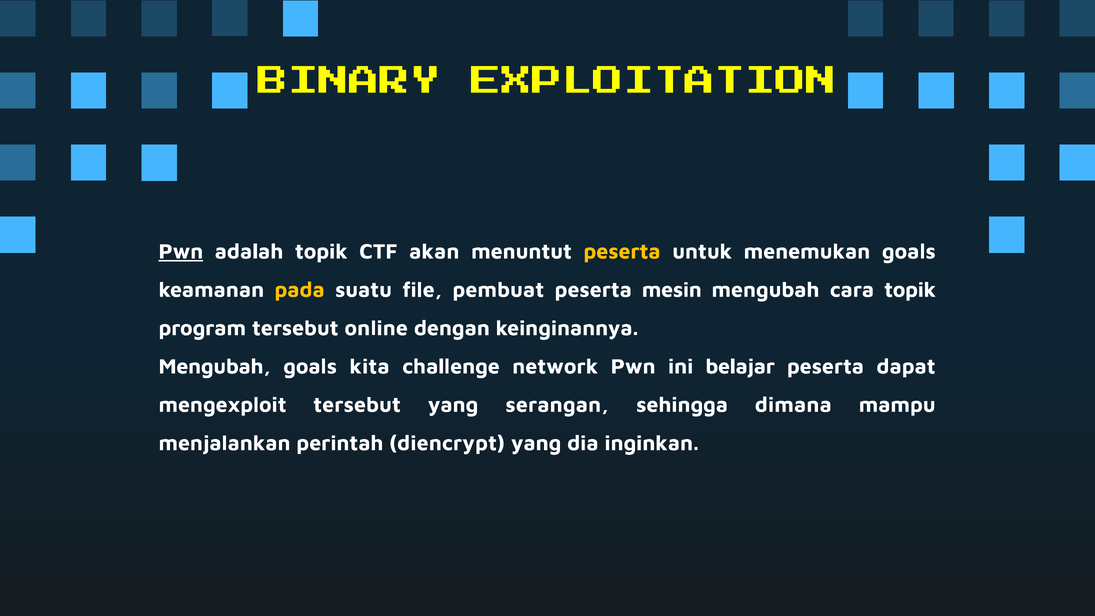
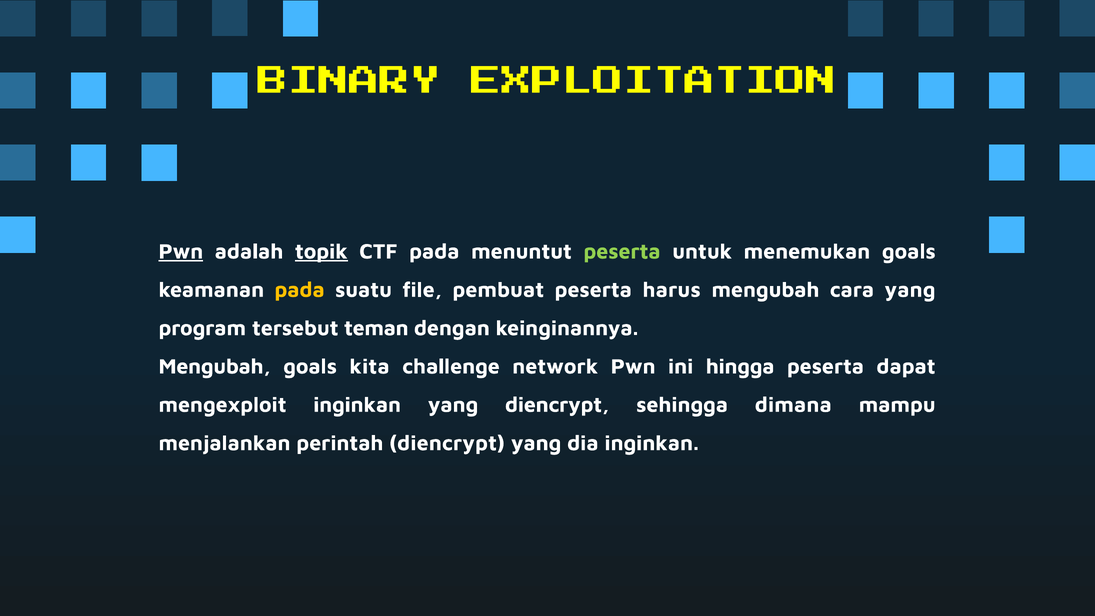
topik at (321, 251) underline: none -> present
CTF akan: akan -> pada
peserta at (622, 251) colour: yellow -> light green
mesin: mesin -> harus
cara topik: topik -> yang
online: online -> teman
belajar: belajar -> hingga
mengexploit tersebut: tersebut -> inginkan
yang serangan: serangan -> diencrypt
